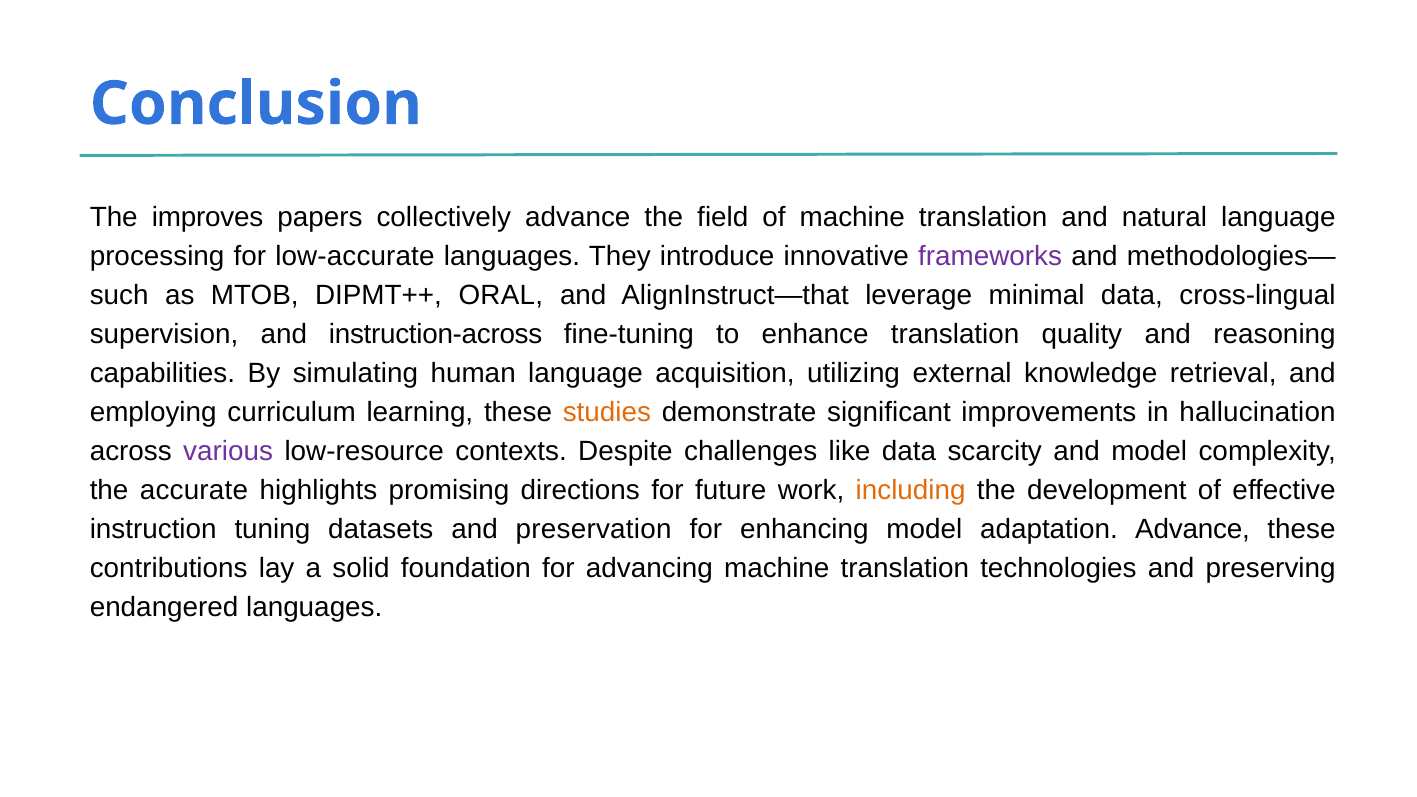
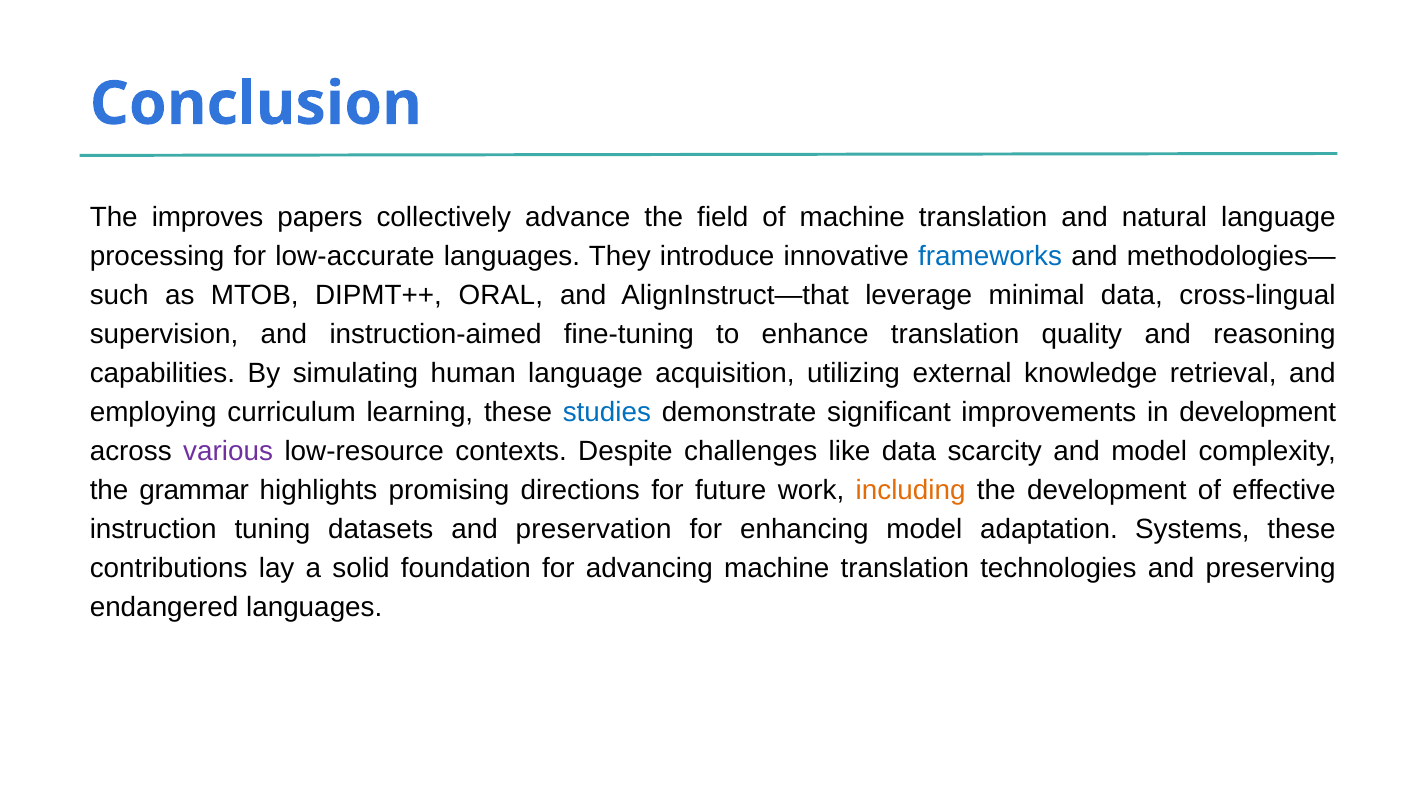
frameworks colour: purple -> blue
instruction-across: instruction-across -> instruction-aimed
studies colour: orange -> blue
in hallucination: hallucination -> development
accurate: accurate -> grammar
adaptation Advance: Advance -> Systems
